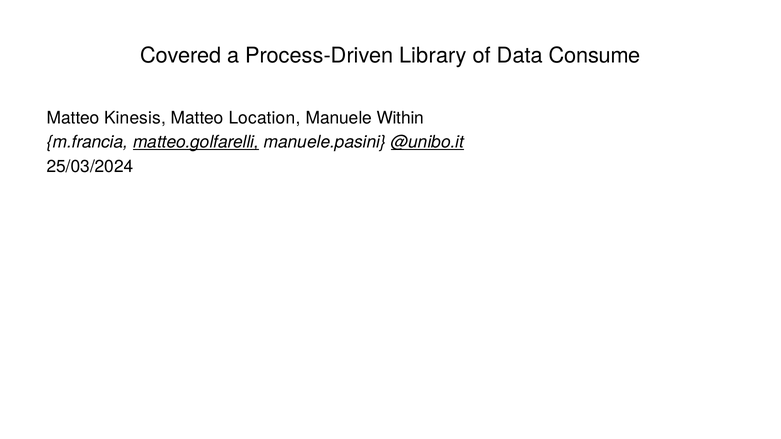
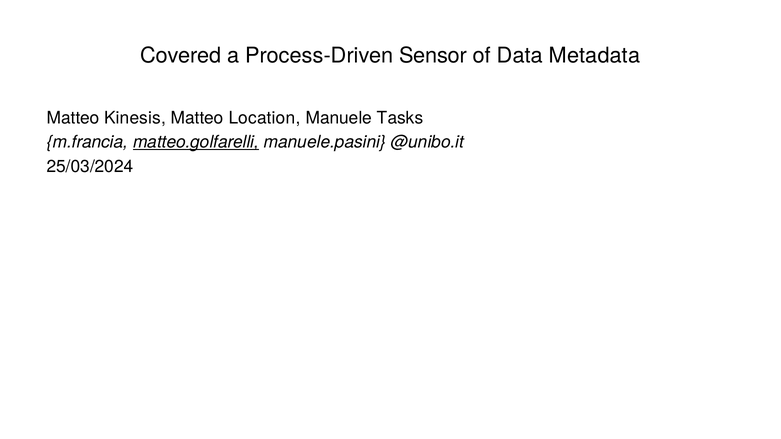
Library: Library -> Sensor
Consume: Consume -> Metadata
Within: Within -> Tasks
@unibo.it underline: present -> none
